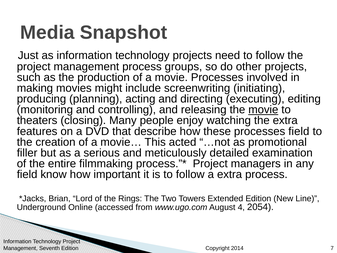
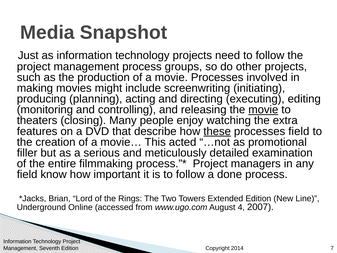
these underline: none -> present
a extra: extra -> done
2054: 2054 -> 2007
